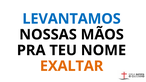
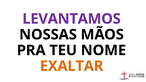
LEVANTAMOS colour: blue -> purple
